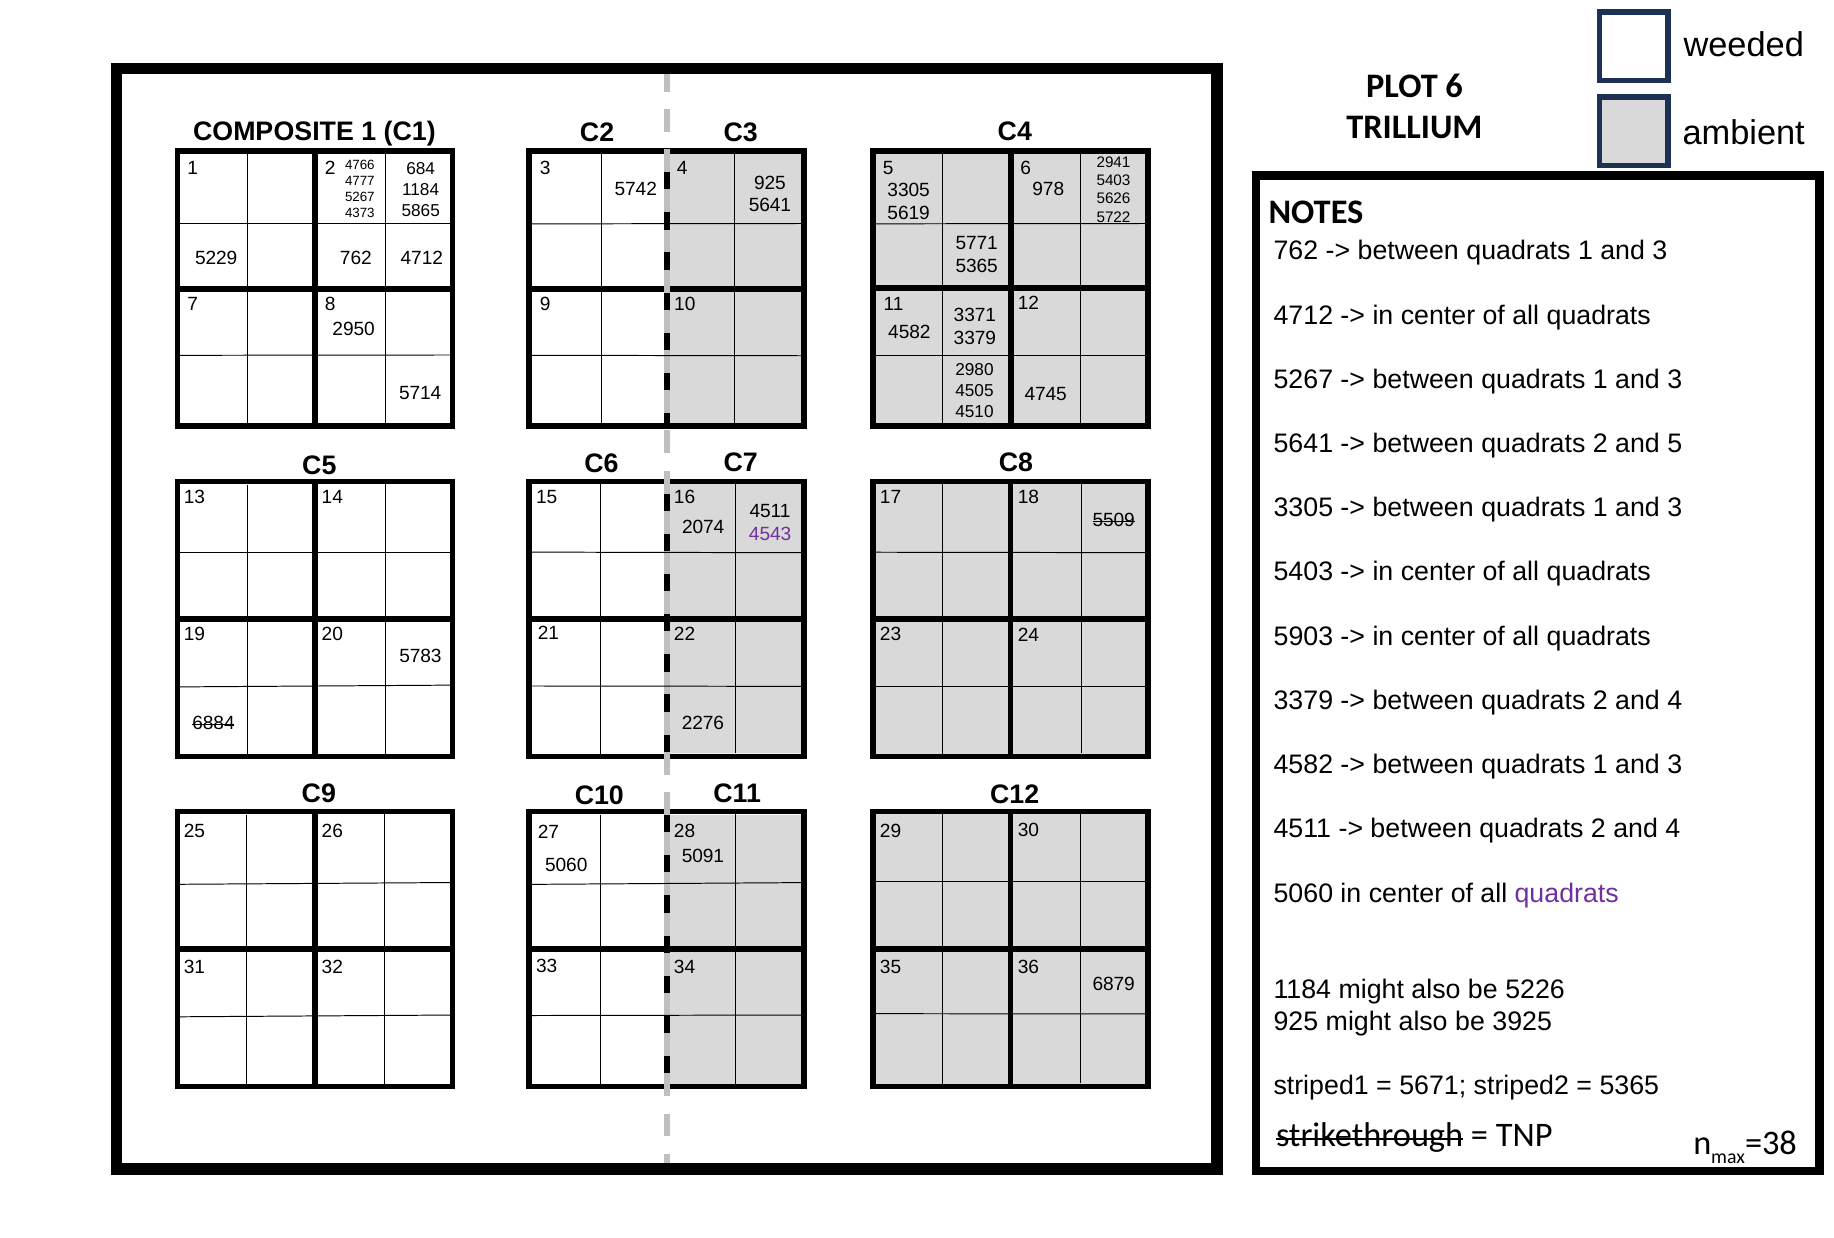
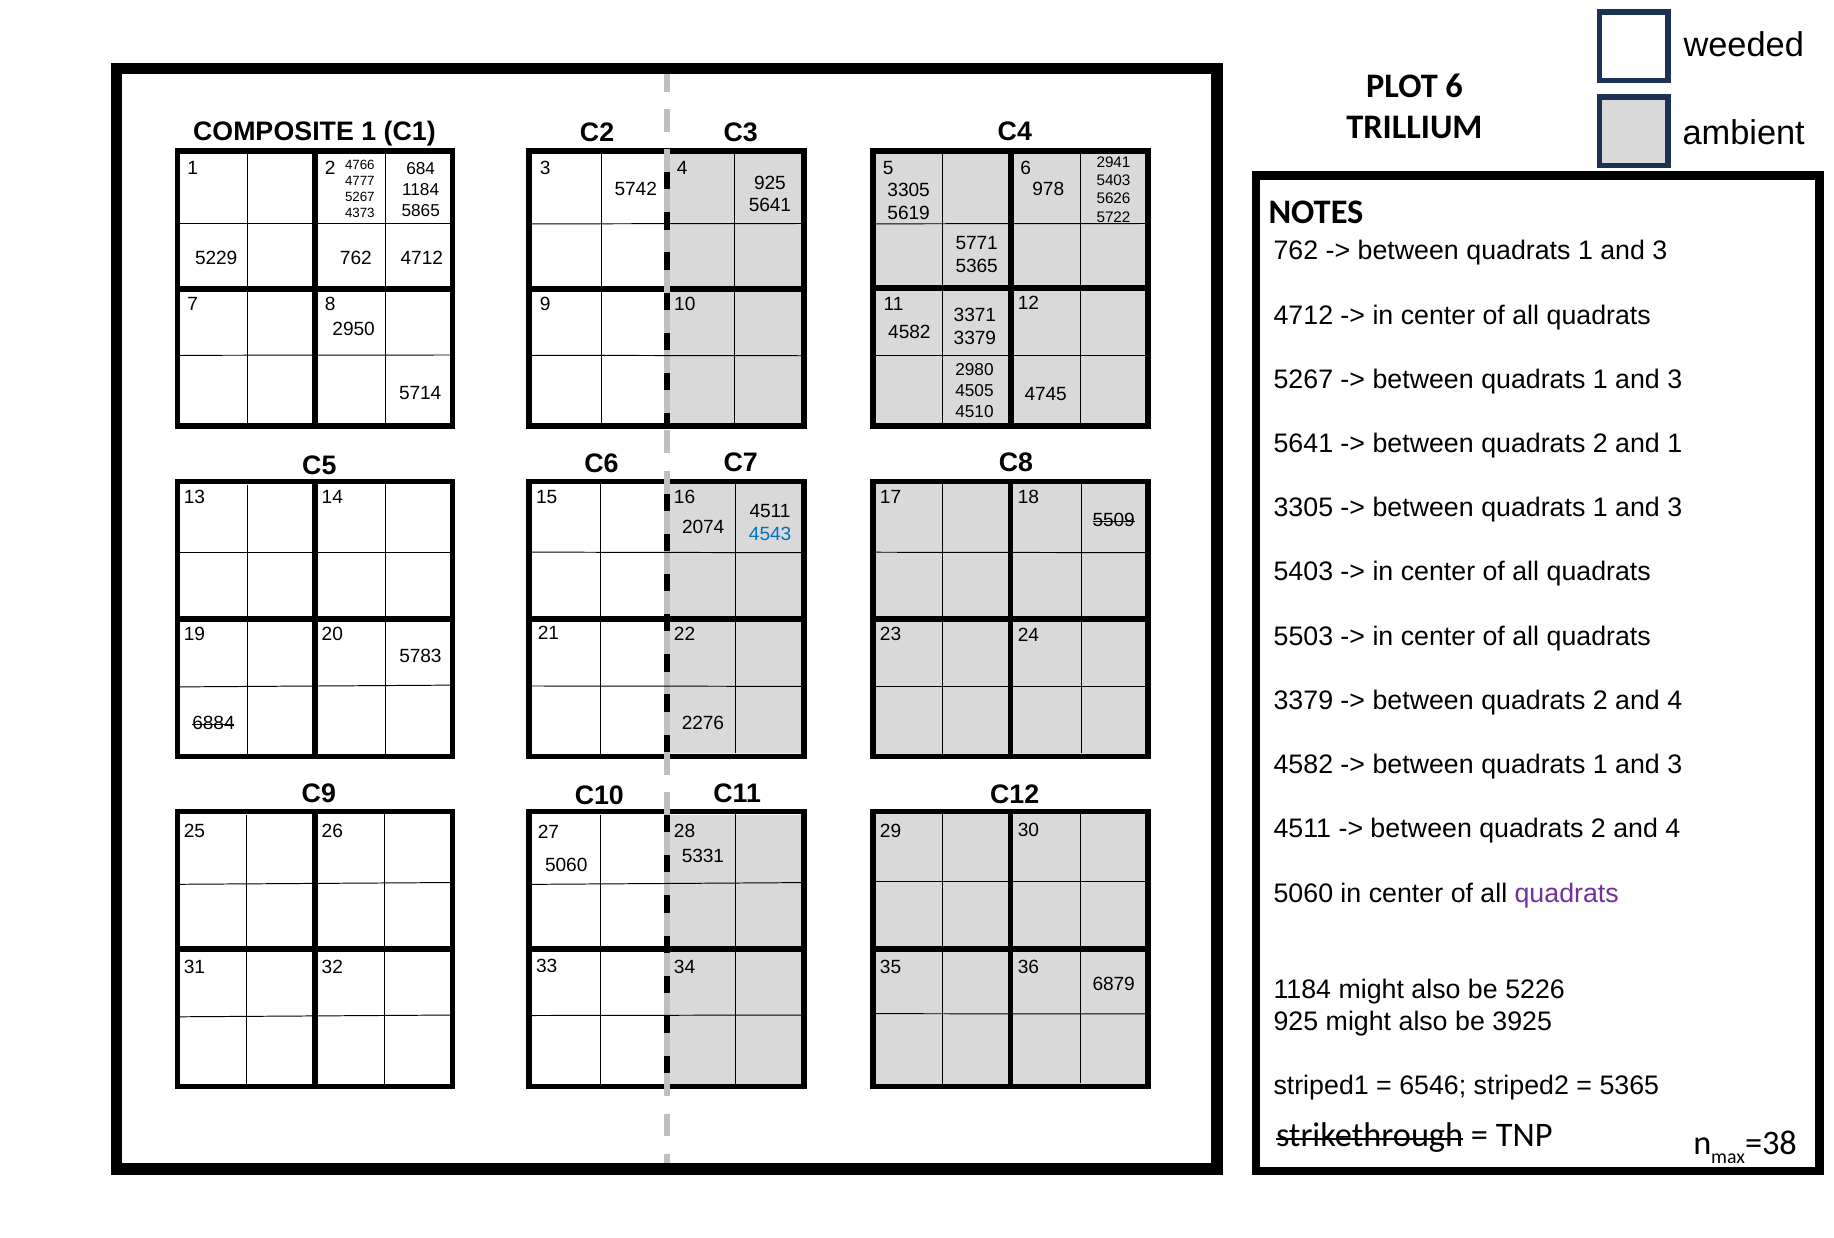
and 5: 5 -> 1
4543 colour: purple -> blue
5903: 5903 -> 5503
5091: 5091 -> 5331
5671: 5671 -> 6546
